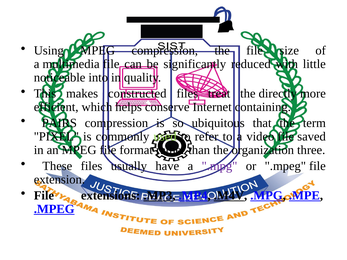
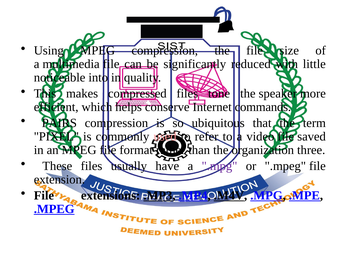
constructed: constructed -> compressed
treat: treat -> tone
directly: directly -> speaker
containing: containing -> commands
used colour: light green -> pink
